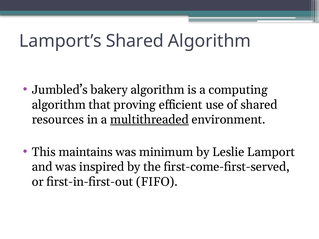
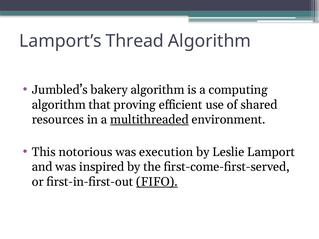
Lamport’s Shared: Shared -> Thread
maintains: maintains -> notorious
minimum: minimum -> execution
FIFO underline: none -> present
